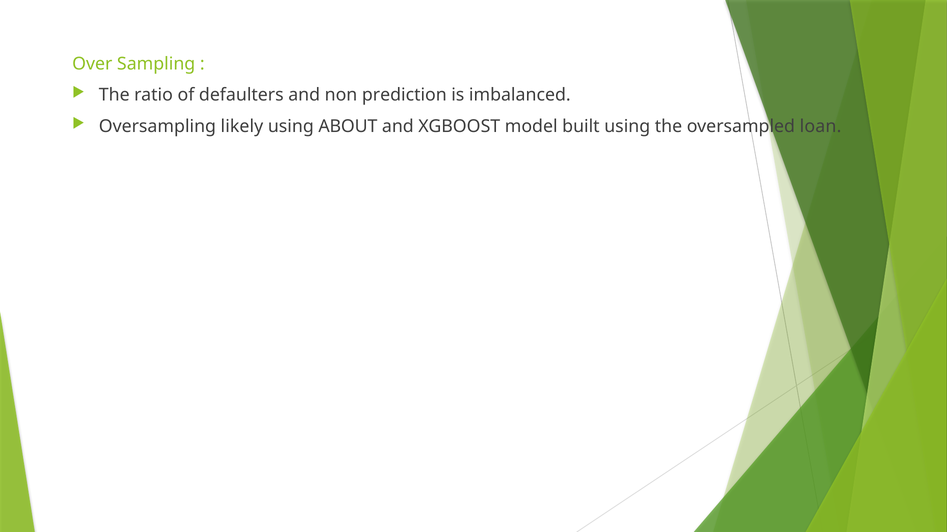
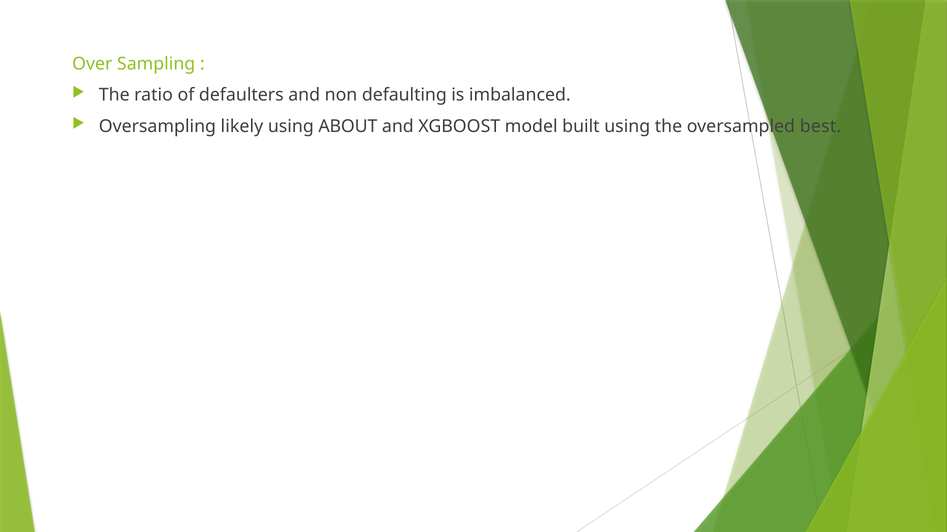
prediction: prediction -> defaulting
loan: loan -> best
